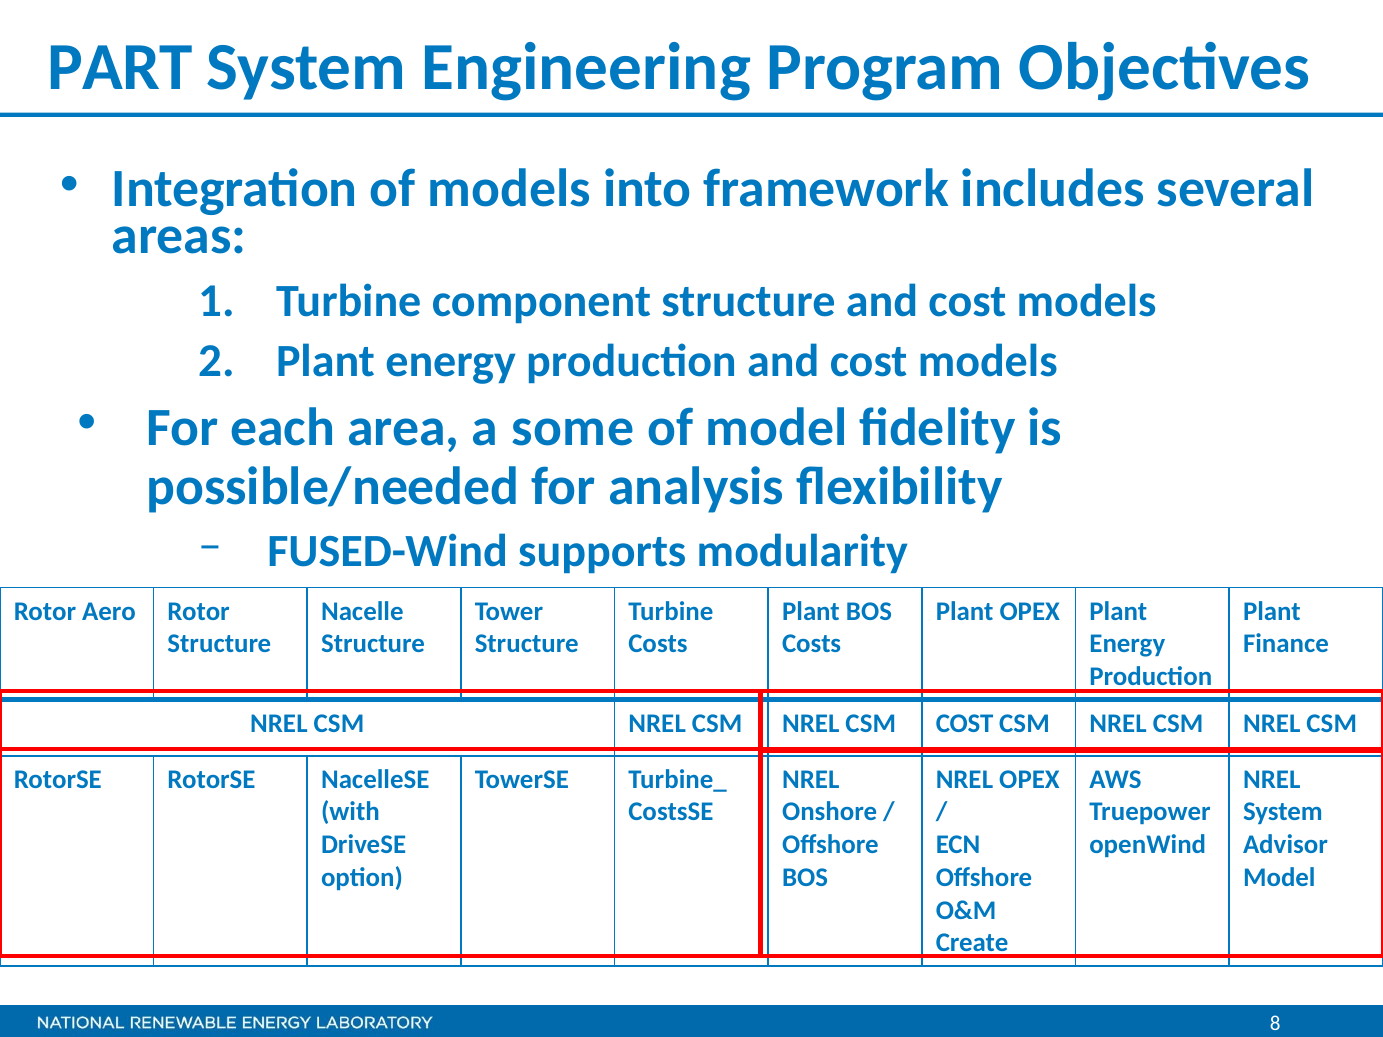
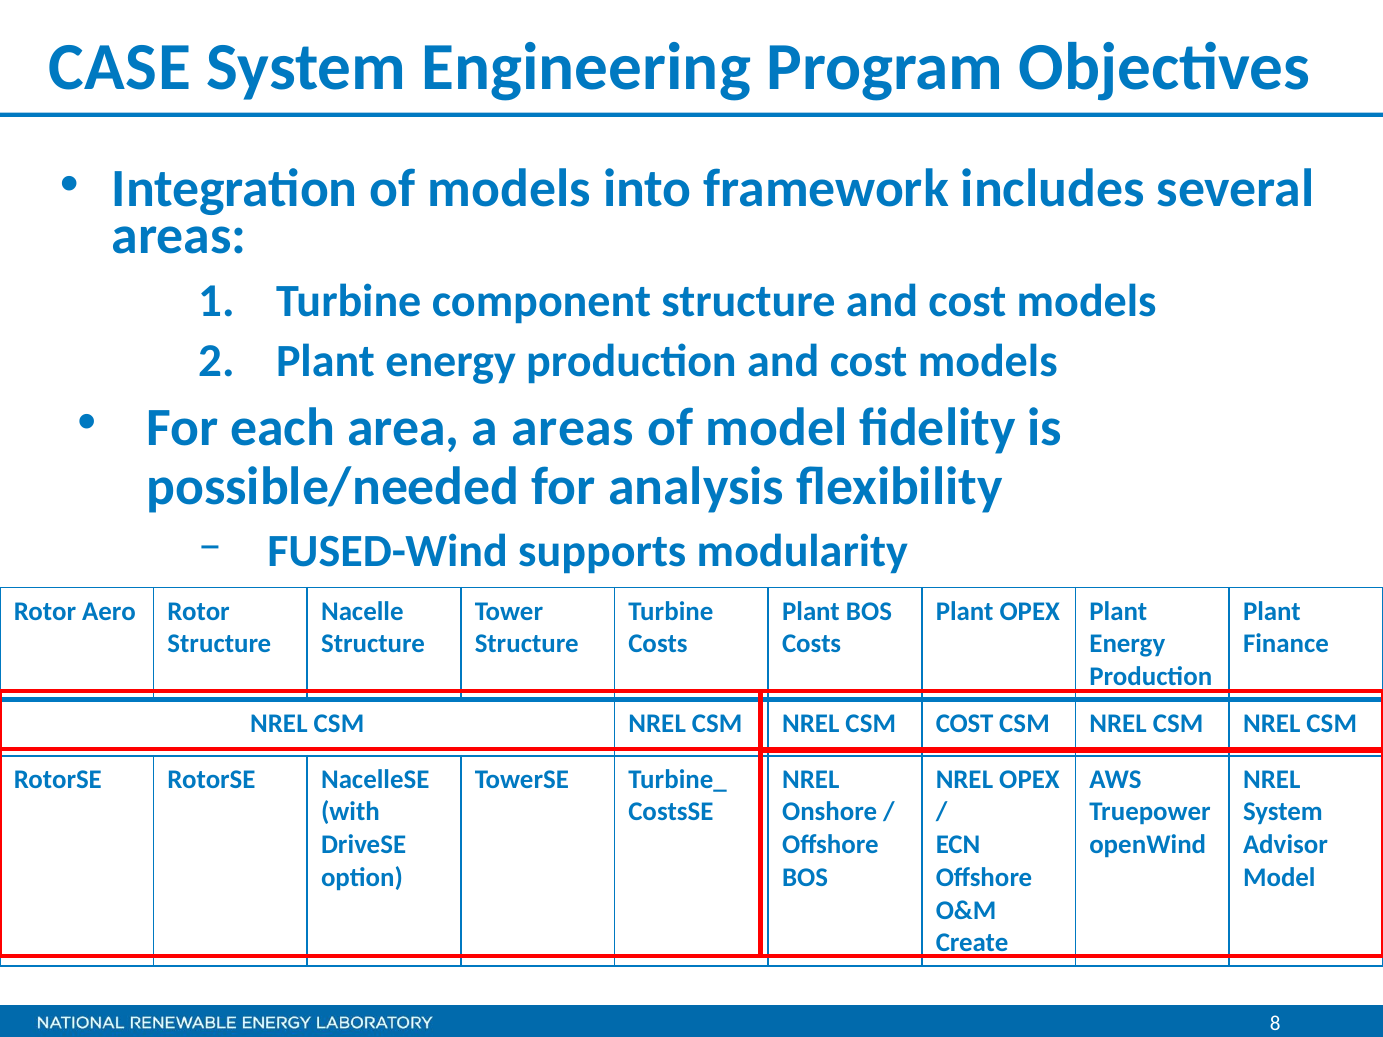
PART: PART -> CASE
a some: some -> areas
